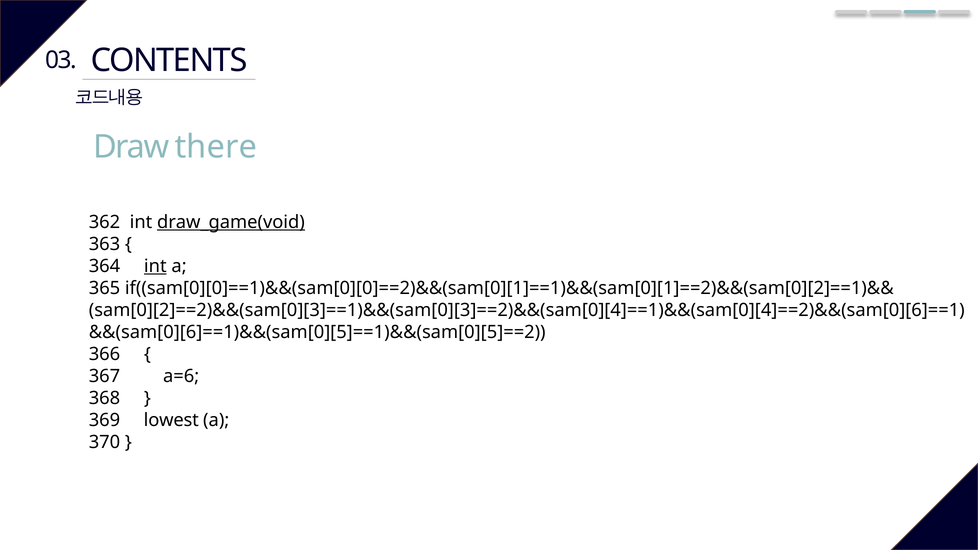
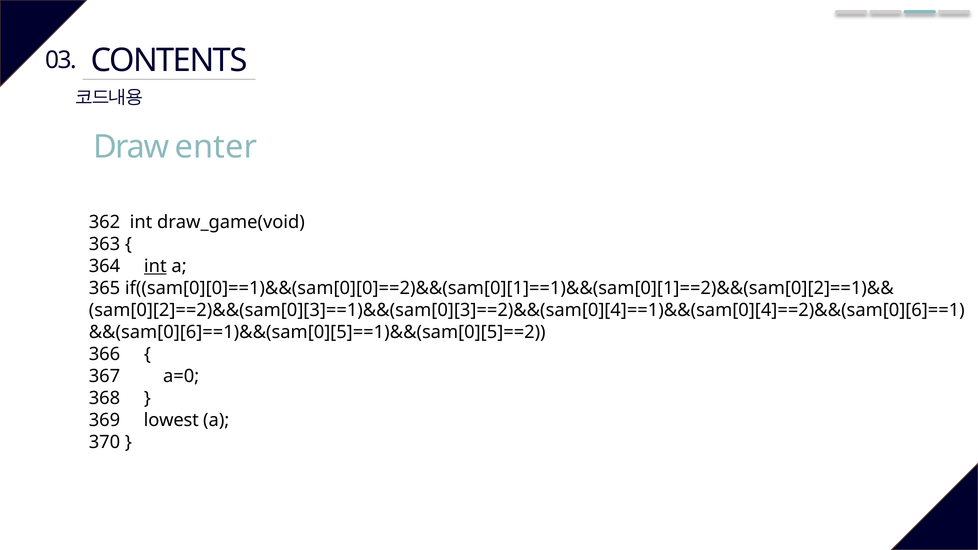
there: there -> enter
draw_game(void underline: present -> none
a=6: a=6 -> a=0
